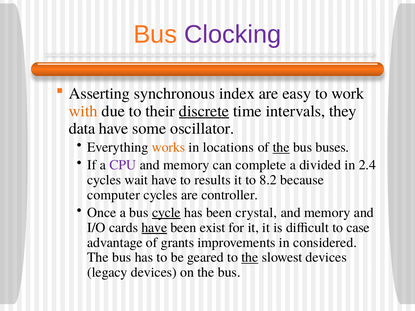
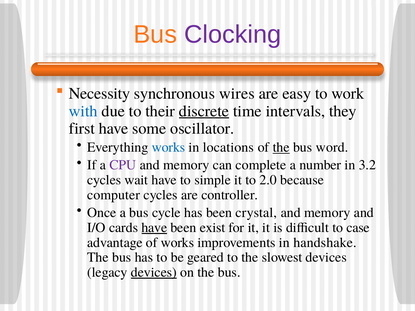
Asserting: Asserting -> Necessity
index: index -> wires
with colour: orange -> blue
data: data -> first
works at (168, 148) colour: orange -> blue
buses: buses -> word
divided: divided -> number
2.4: 2.4 -> 3.2
results: results -> simple
8.2: 8.2 -> 2.0
cycle underline: present -> none
of grants: grants -> works
considered: considered -> handshake
the at (250, 258) underline: present -> none
devices at (154, 273) underline: none -> present
